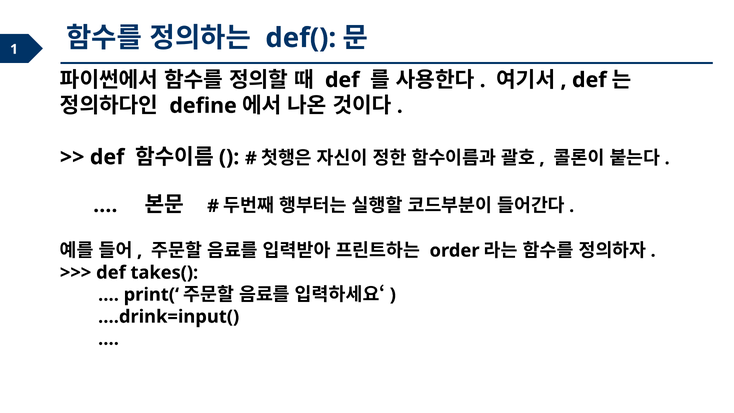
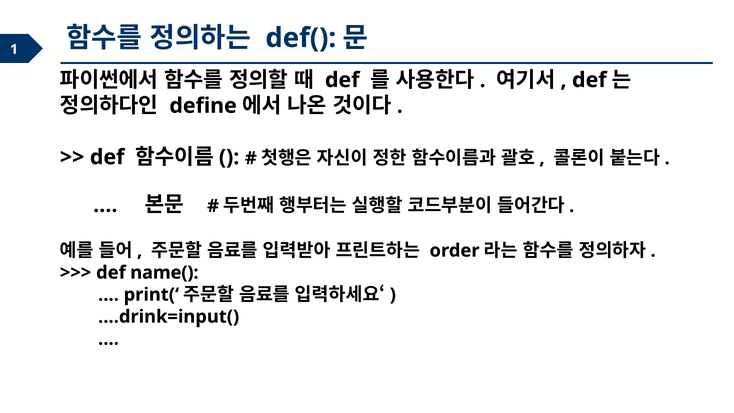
takes(: takes( -> name(
